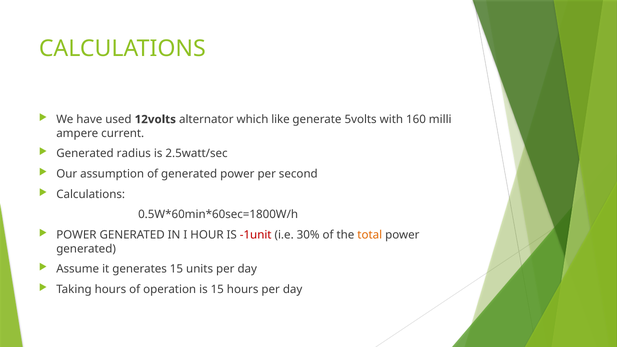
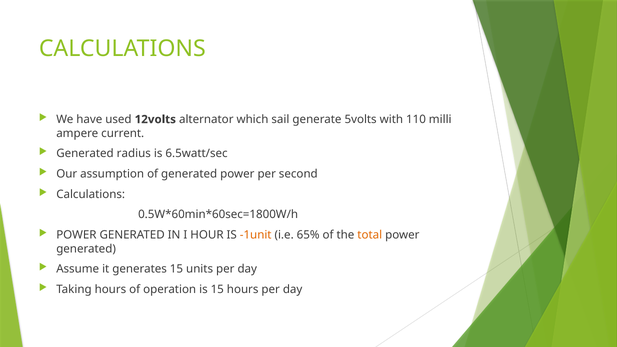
like: like -> sail
160: 160 -> 110
2.5watt/sec: 2.5watt/sec -> 6.5watt/sec
-1unit colour: red -> orange
30%: 30% -> 65%
